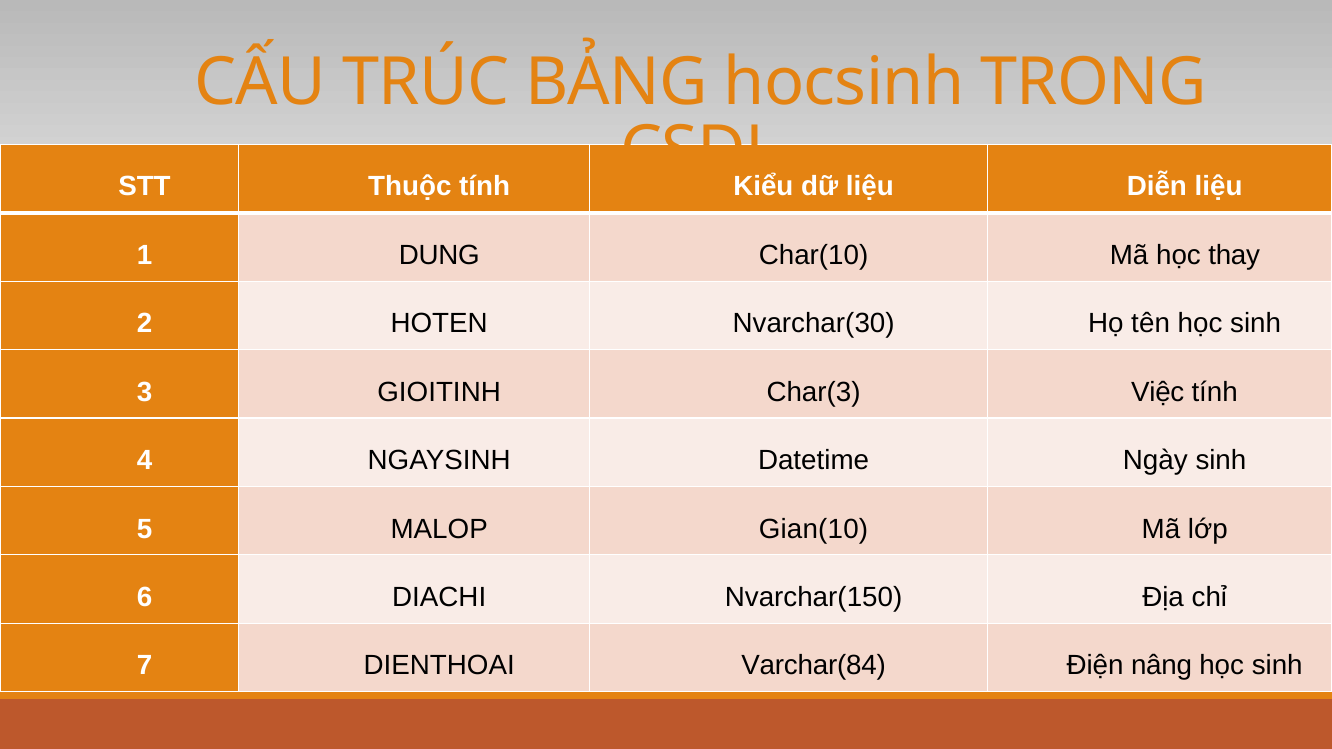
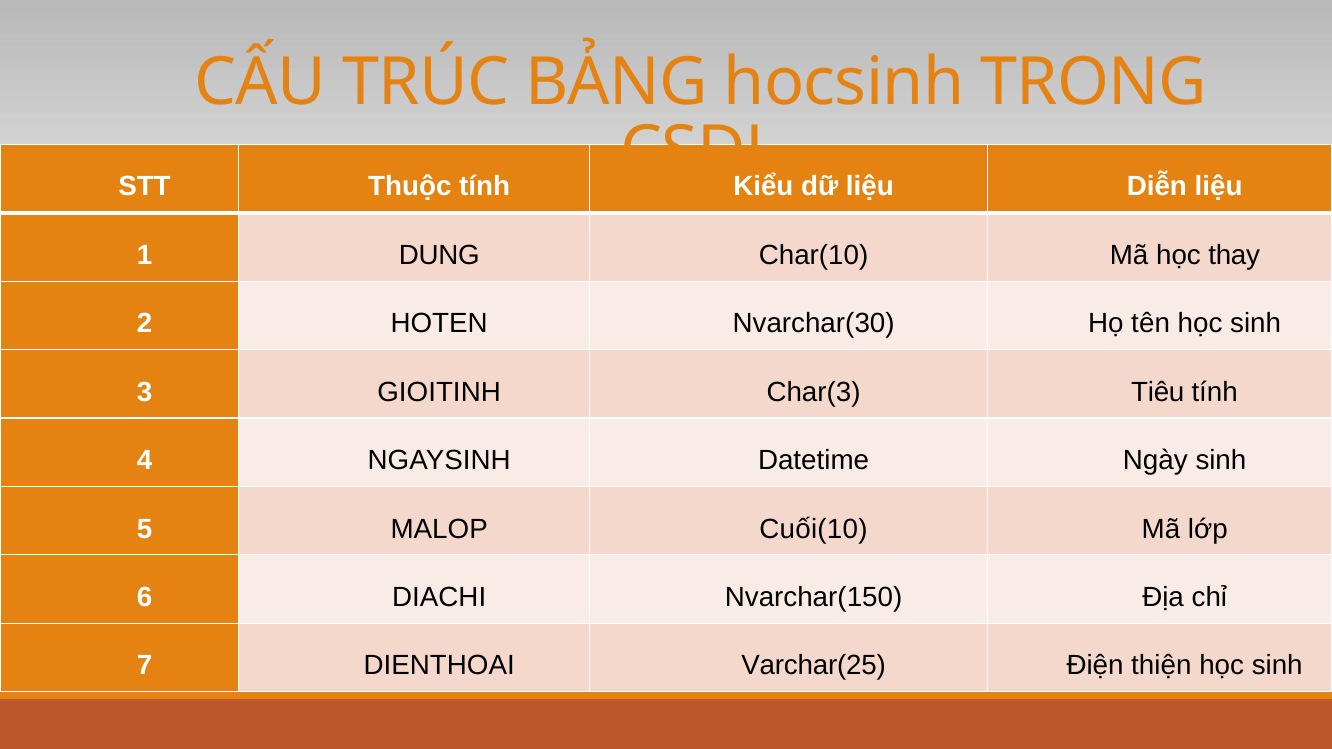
Việc: Việc -> Tiêu
Gian(10: Gian(10 -> Cuối(10
Varchar(84: Varchar(84 -> Varchar(25
nâng: nâng -> thiện
